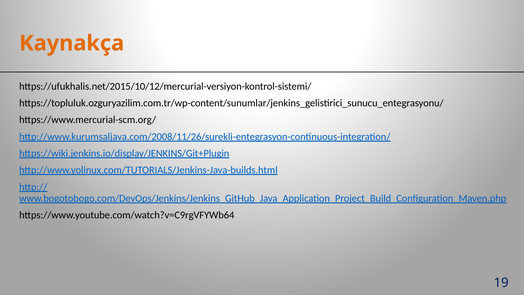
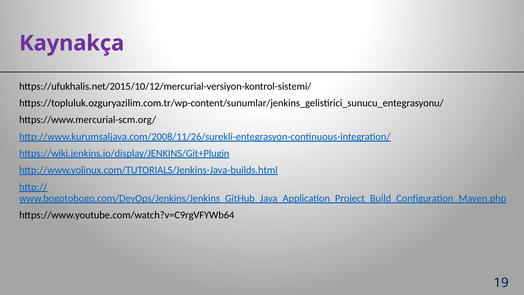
Kaynakça colour: orange -> purple
